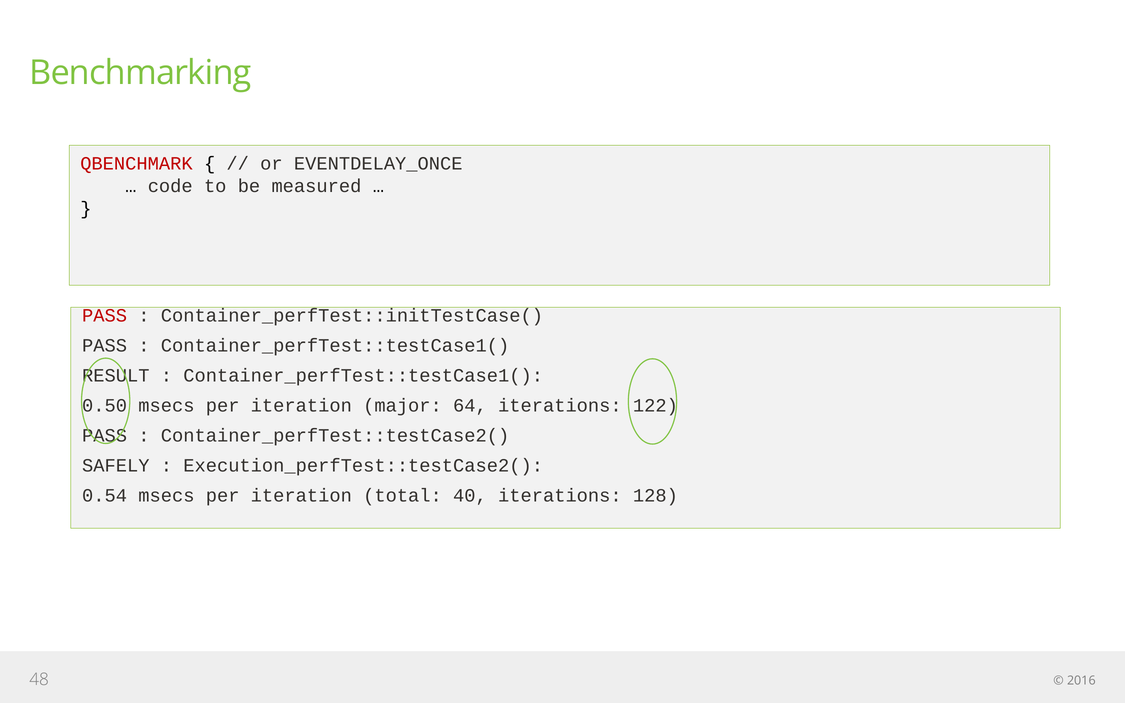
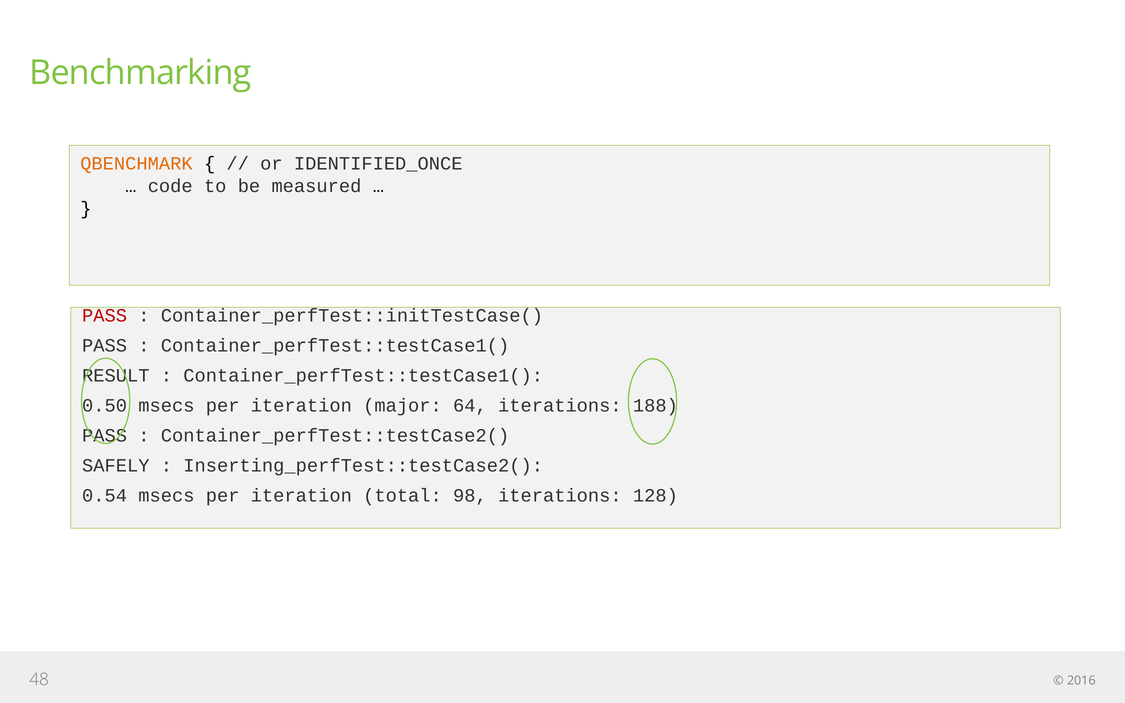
QBENCHMARK colour: red -> orange
EVENTDELAY_ONCE: EVENTDELAY_ONCE -> IDENTIFIED_ONCE
122: 122 -> 188
Execution_perfTest::testCase2(: Execution_perfTest::testCase2( -> Inserting_perfTest::testCase2(
40: 40 -> 98
